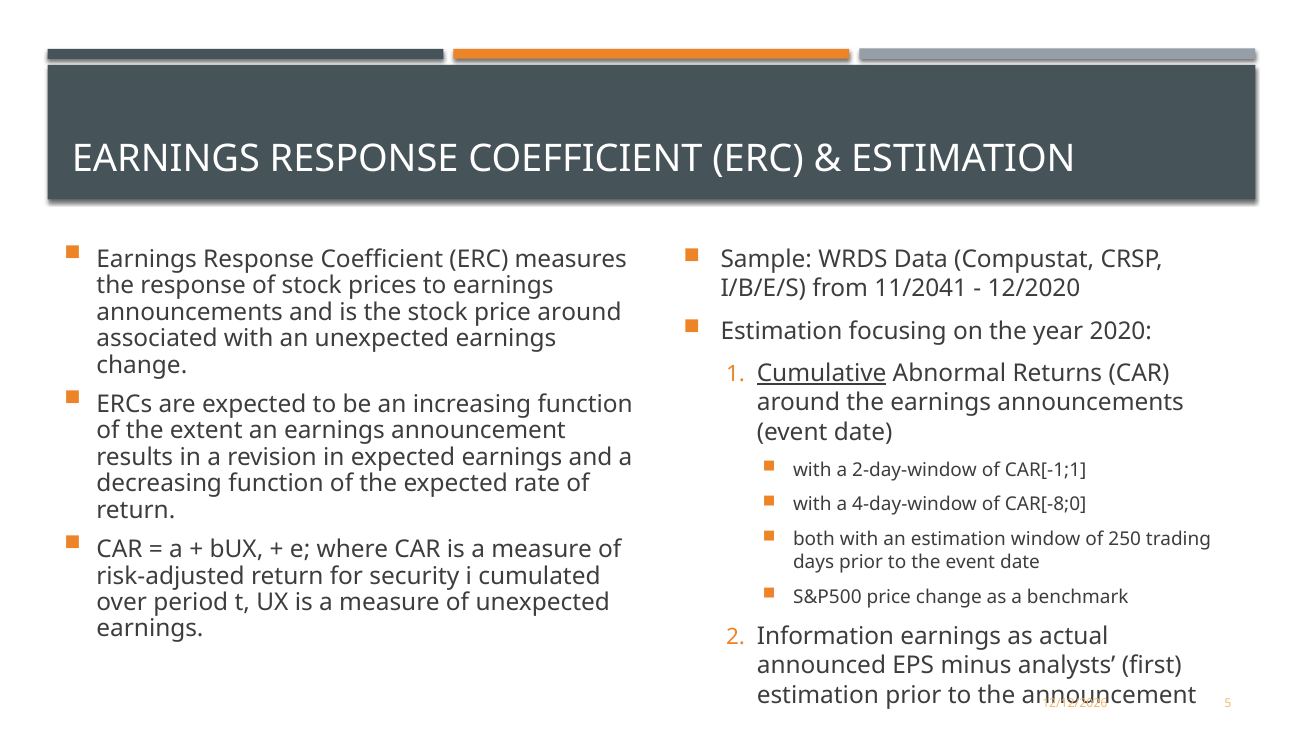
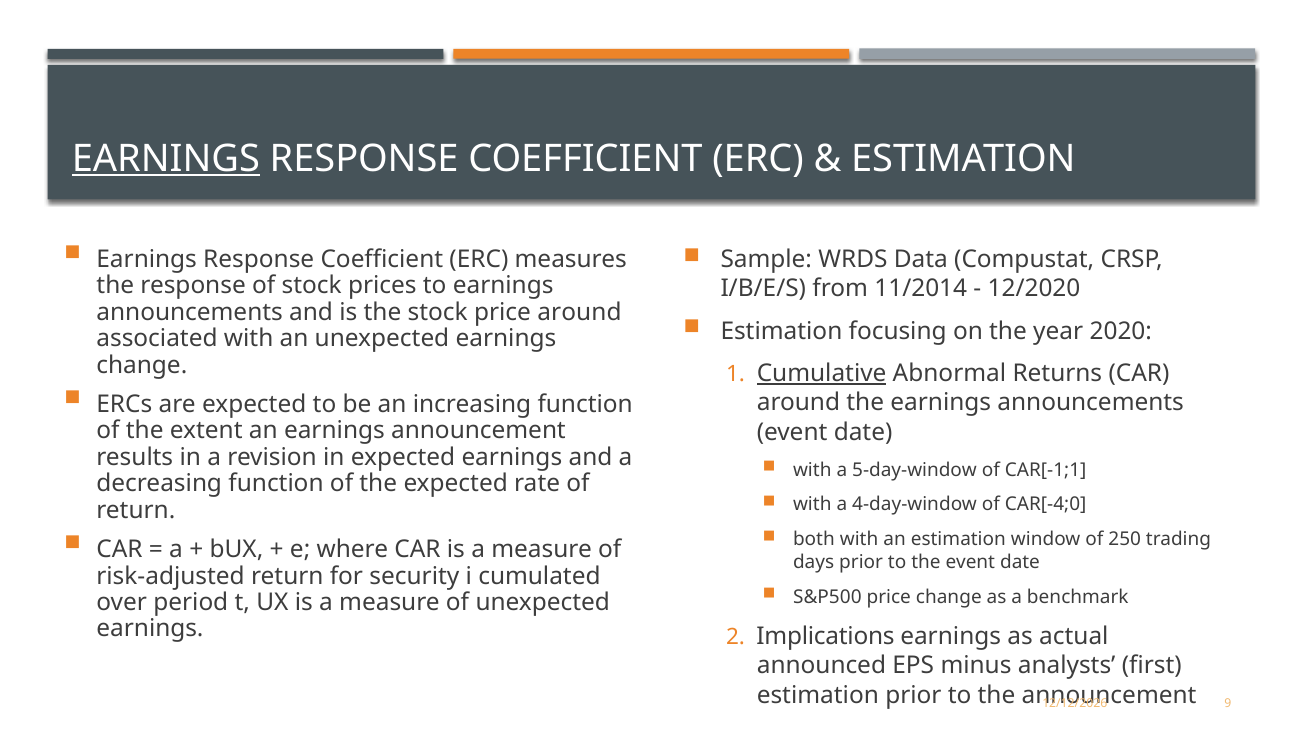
EARNINGS at (166, 159) underline: none -> present
11/2041: 11/2041 -> 11/2014
2-day-window: 2-day-window -> 5-day-window
CAR[-8;0: CAR[-8;0 -> CAR[-4;0
Information: Information -> Implications
5: 5 -> 9
